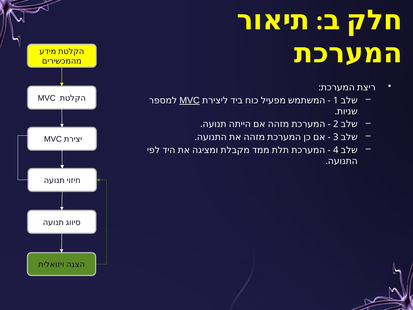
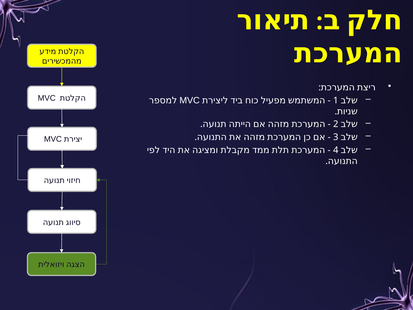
MVC at (190, 100) underline: present -> none
